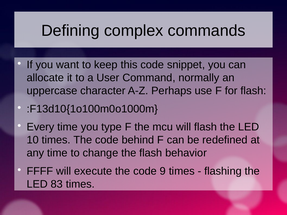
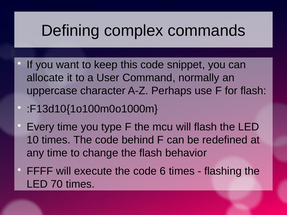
9: 9 -> 6
83: 83 -> 70
